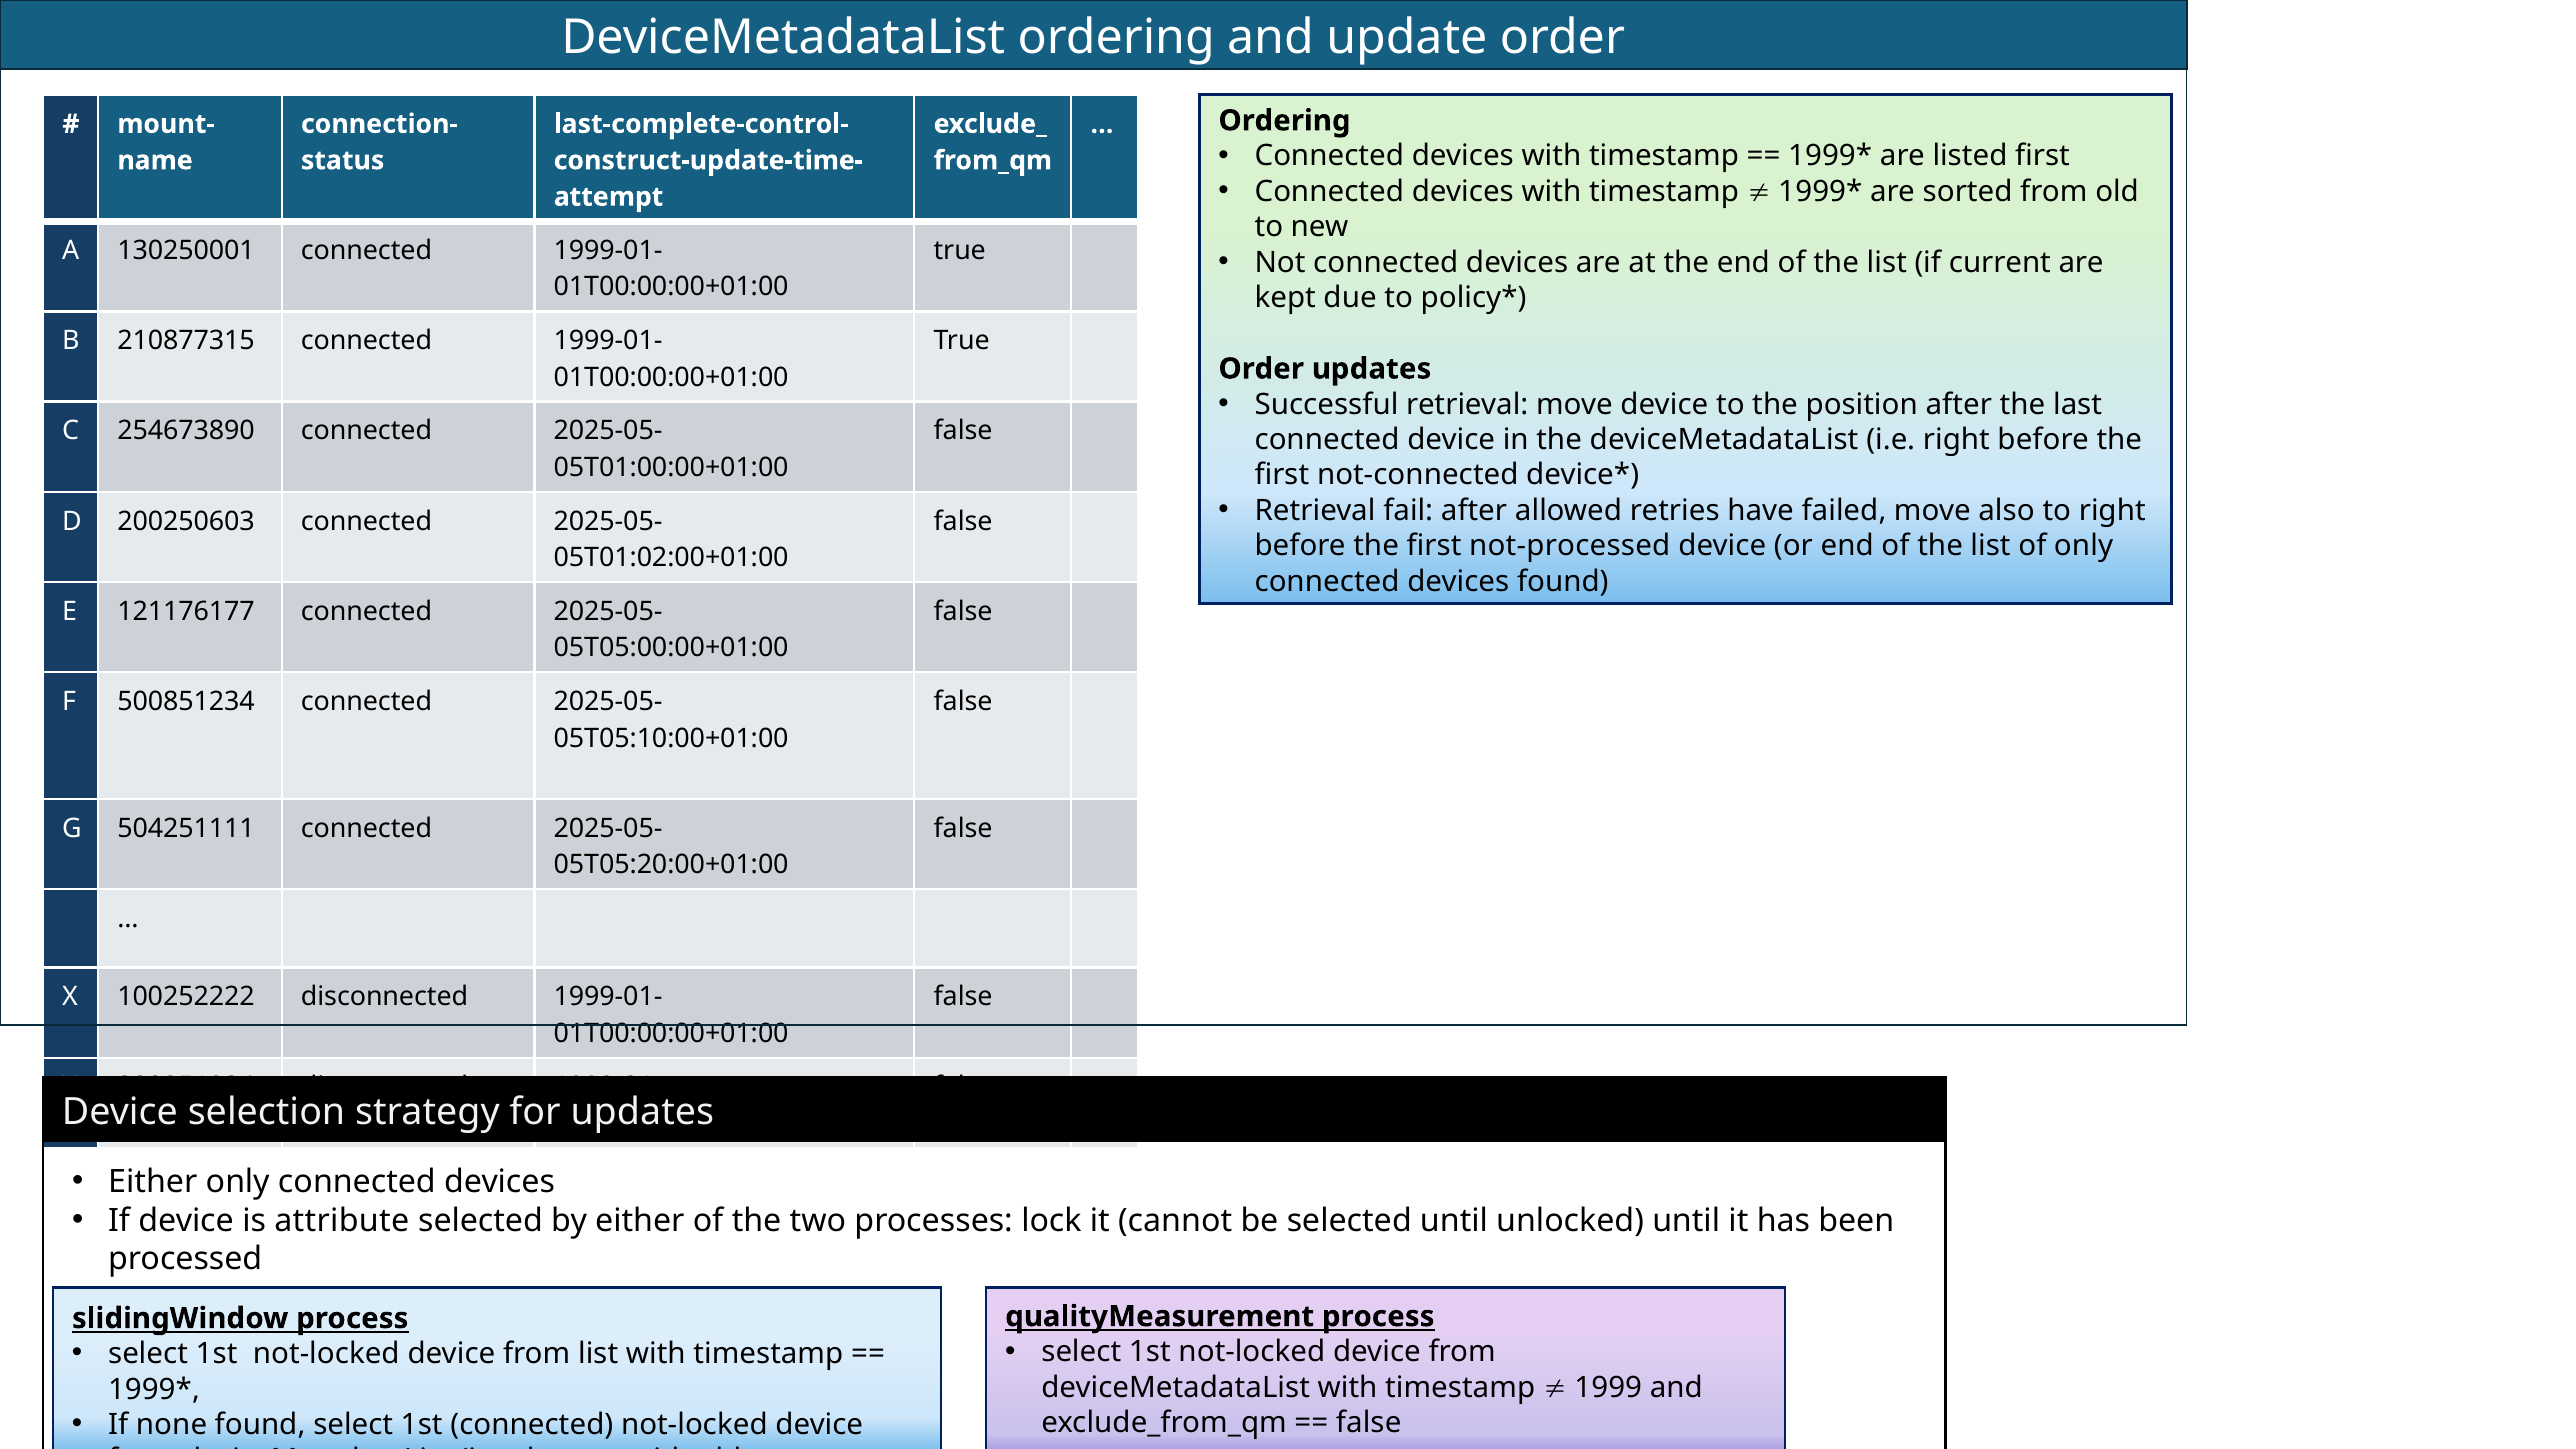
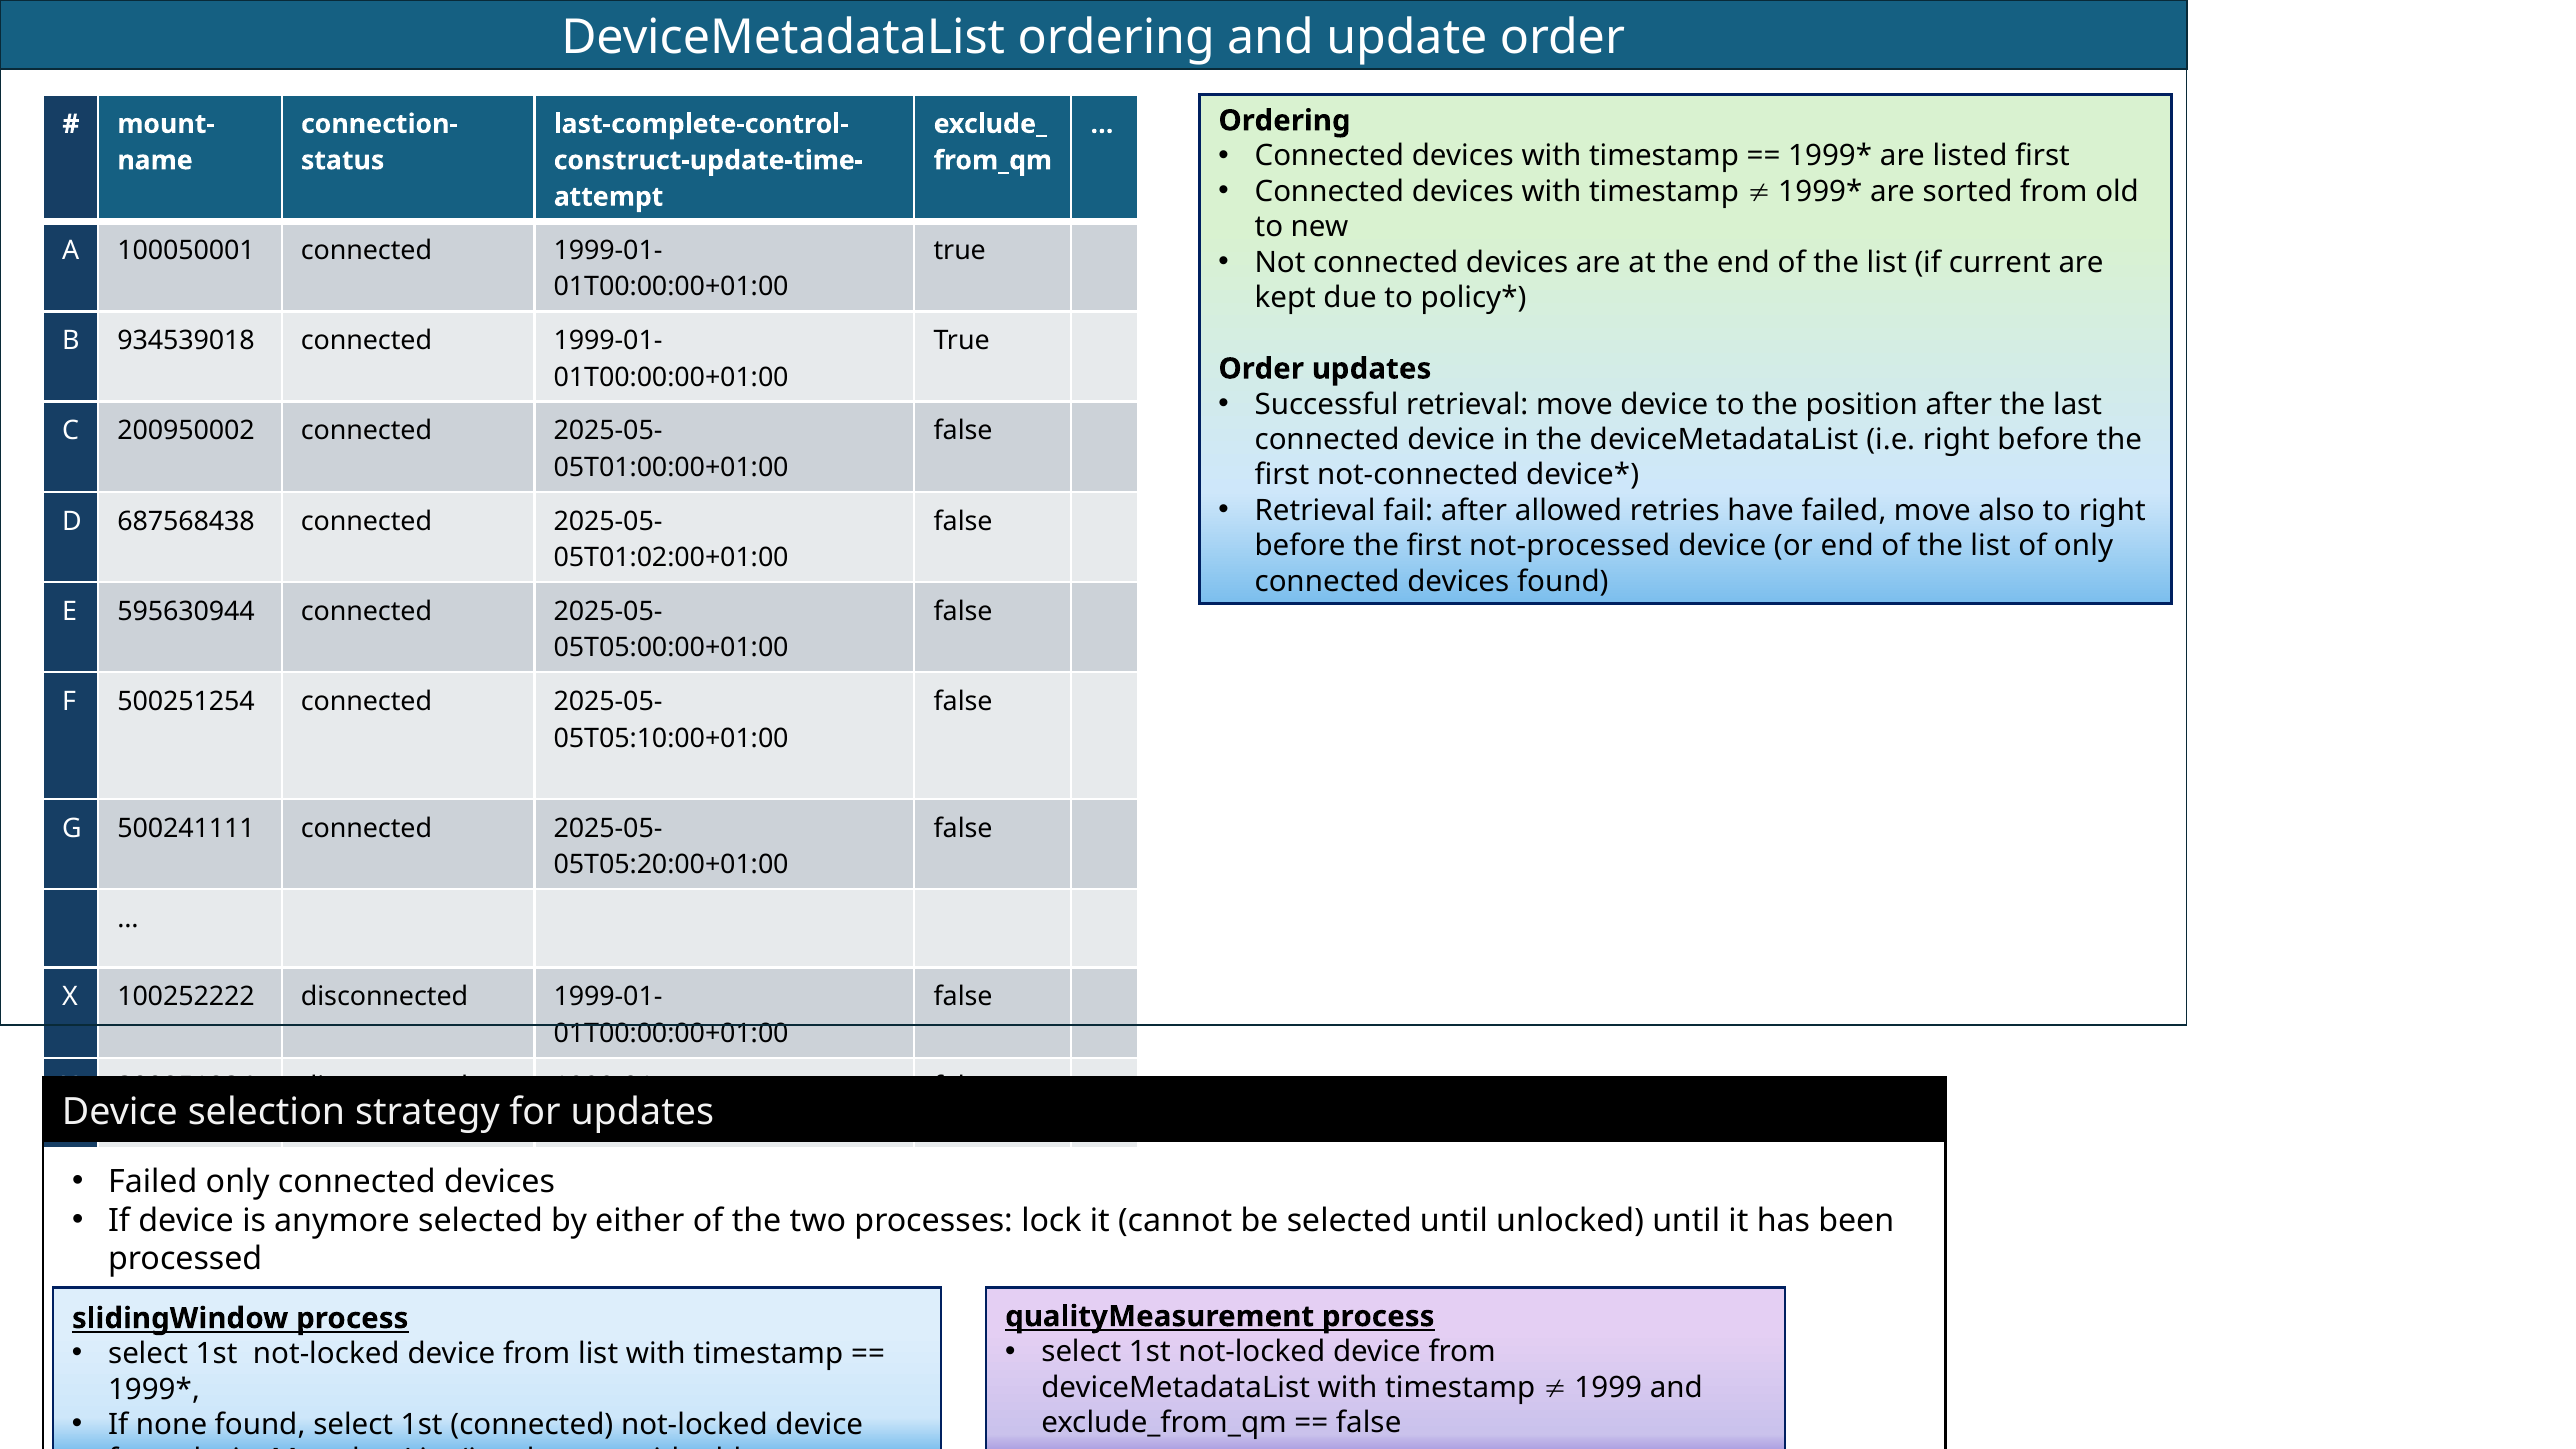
130250001: 130250001 -> 100050001
210877315: 210877315 -> 934539018
254673890: 254673890 -> 200950002
200250603: 200250603 -> 687568438
121176177: 121176177 -> 595630944
500851234: 500851234 -> 500251254
504251111: 504251111 -> 500241111
Either at (153, 1182): Either -> Failed
attribute: attribute -> anymore
